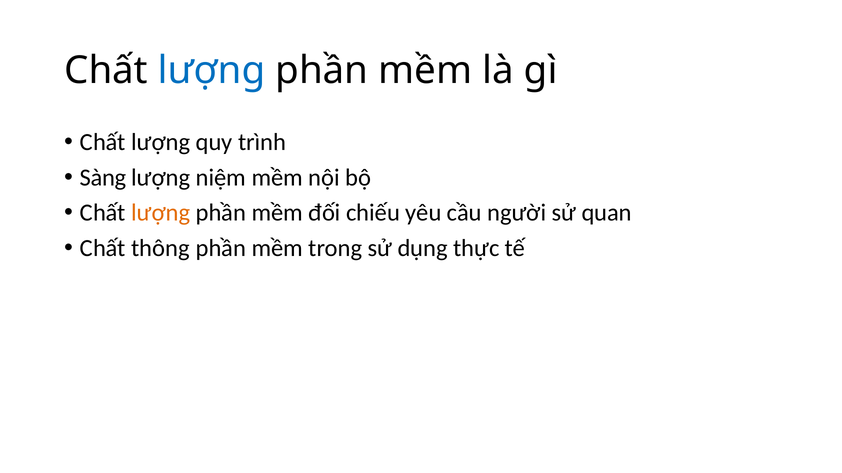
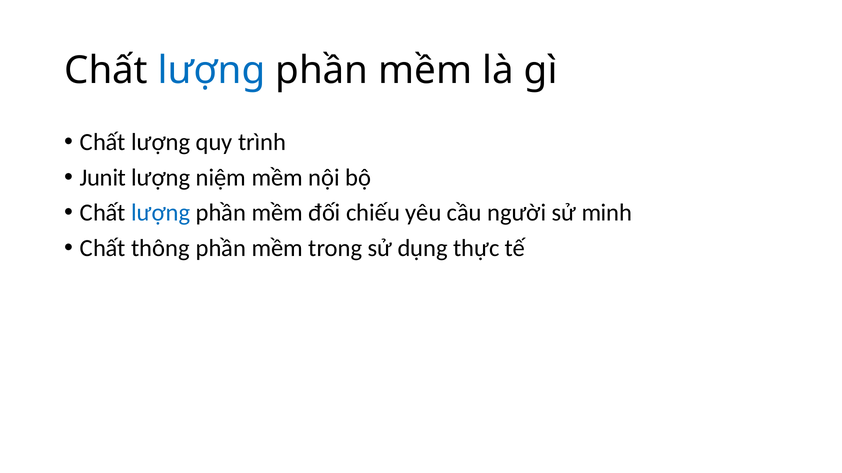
Sàng: Sàng -> Junit
lượng at (161, 213) colour: orange -> blue
quan: quan -> minh
